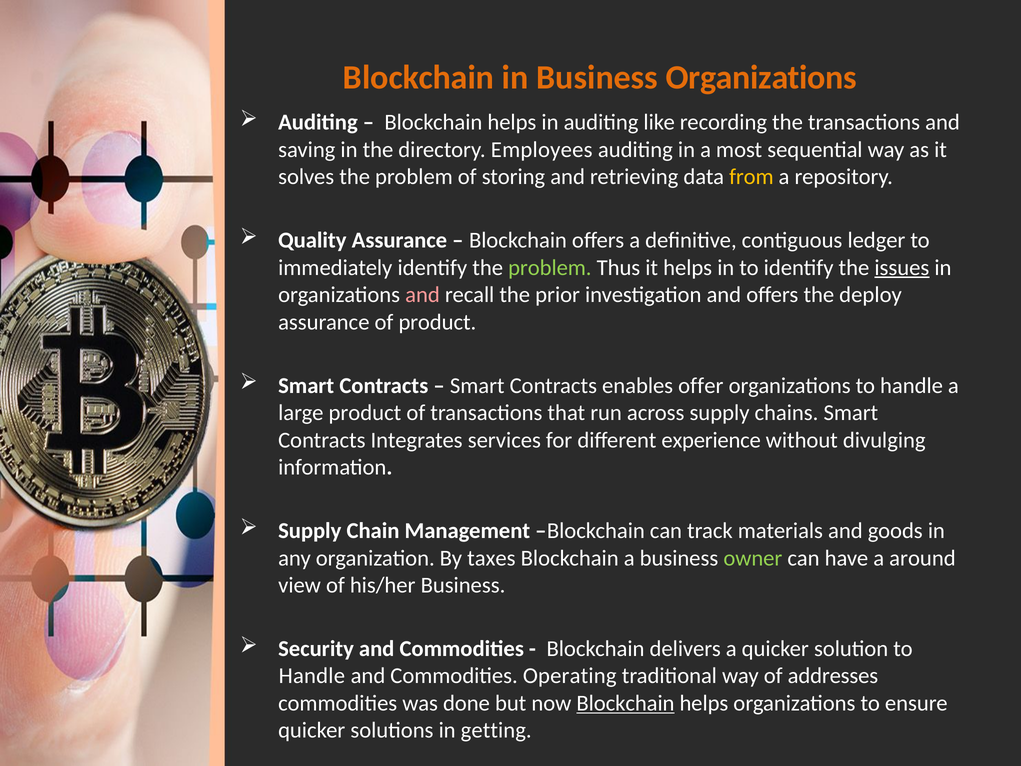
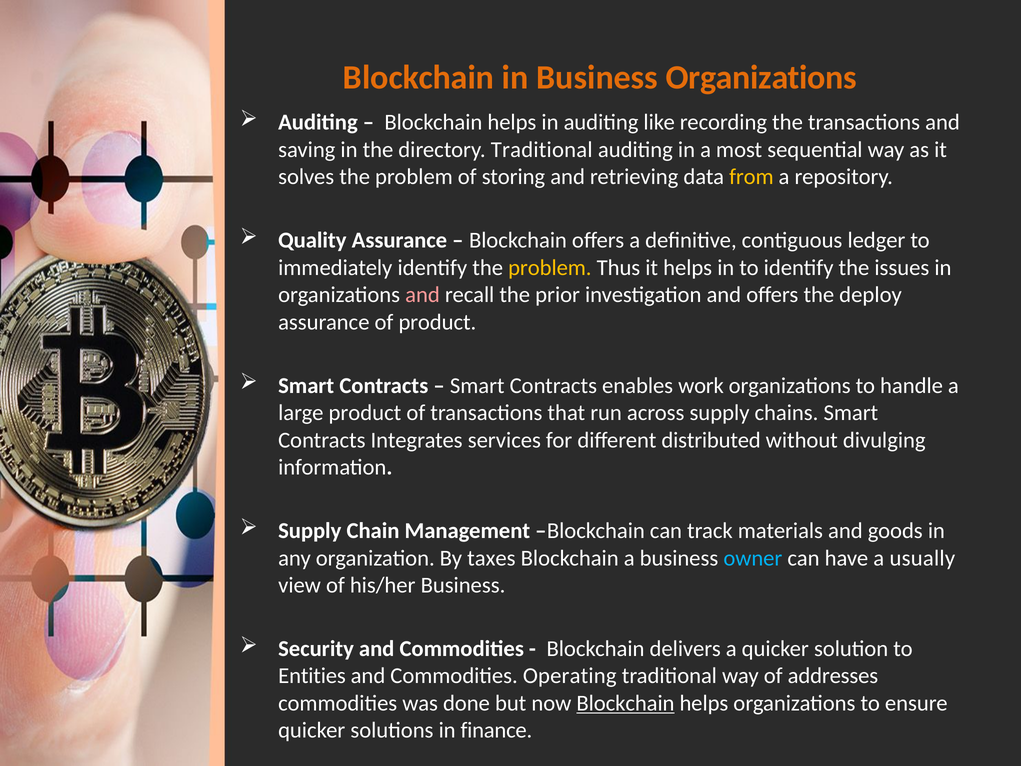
directory Employees: Employees -> Traditional
problem at (550, 268) colour: light green -> yellow
issues underline: present -> none
offer: offer -> work
experience: experience -> distributed
owner colour: light green -> light blue
around: around -> usually
Handle at (312, 676): Handle -> Entities
getting: getting -> finance
